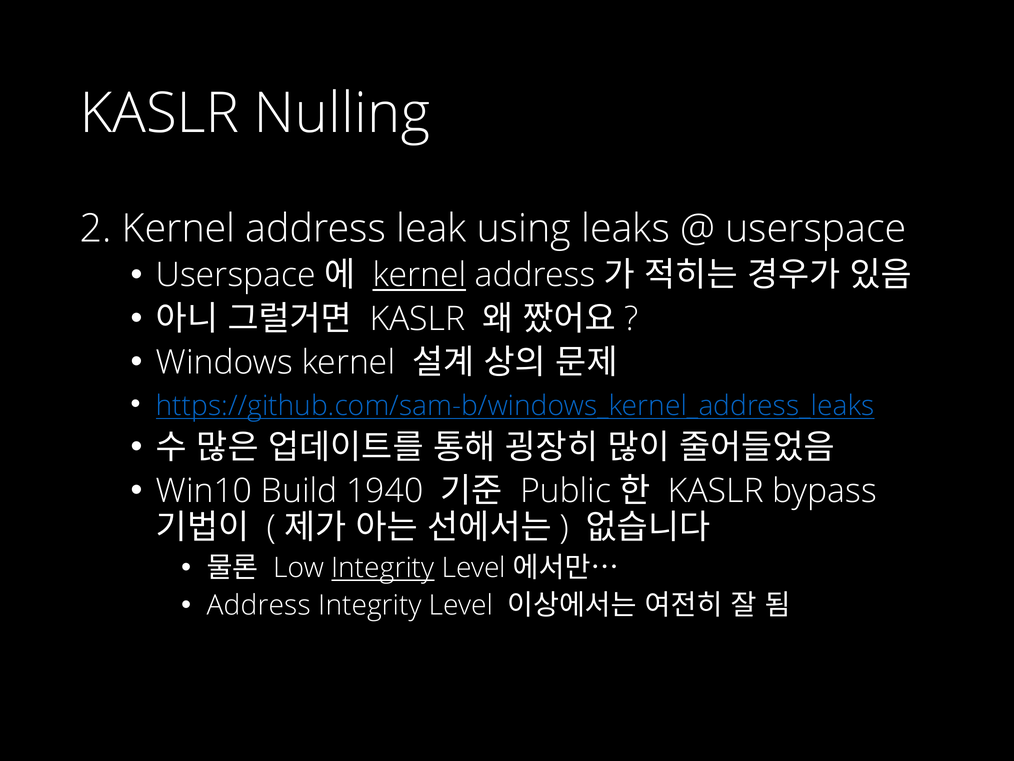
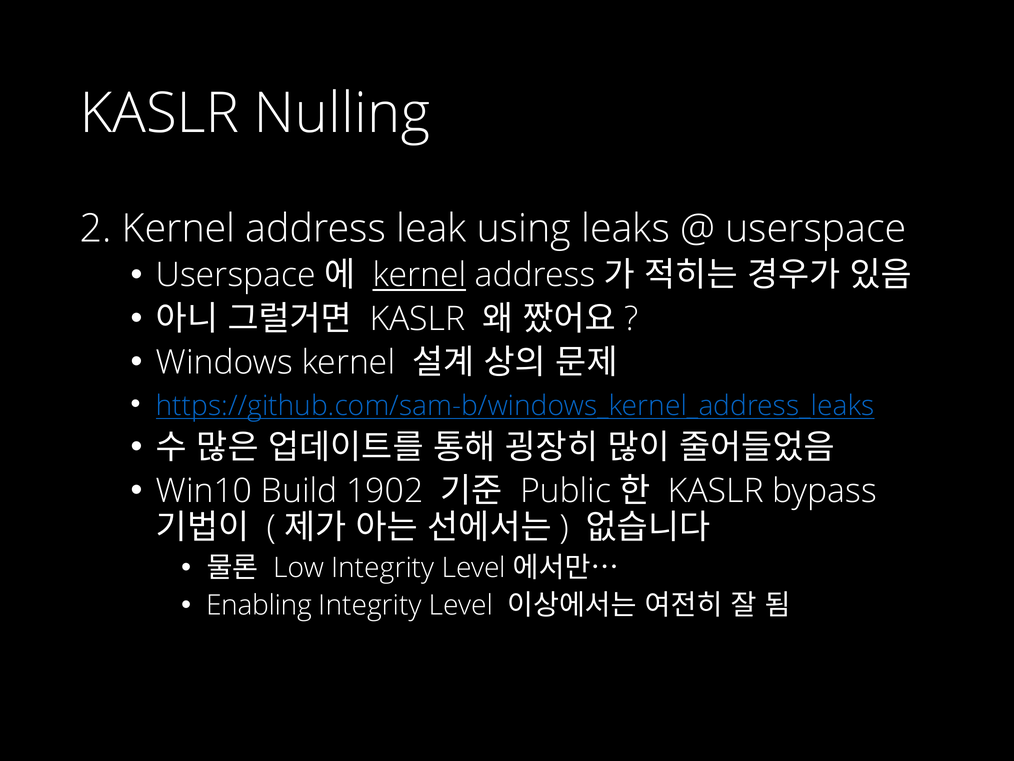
1940: 1940 -> 1902
Integrity at (383, 568) underline: present -> none
Address at (259, 605): Address -> Enabling
